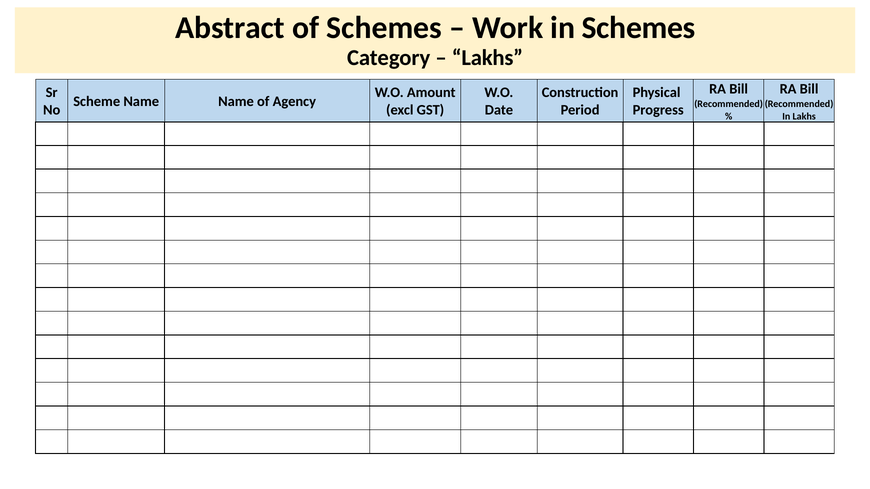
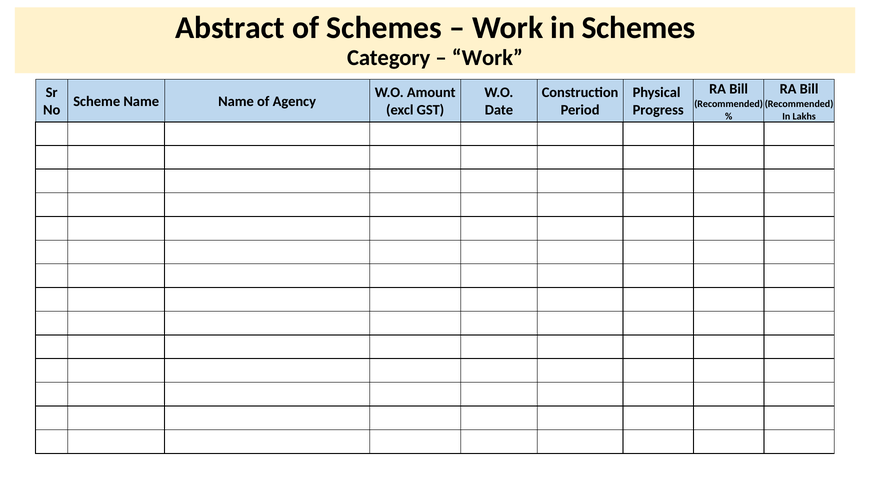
Lakhs at (487, 58): Lakhs -> Work
